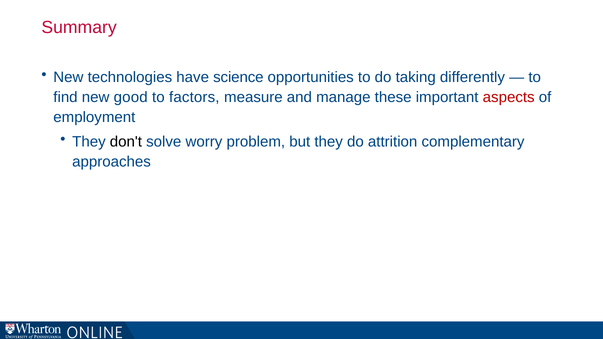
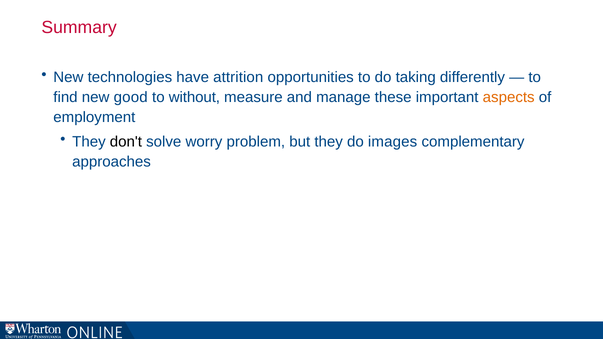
science: science -> attrition
factors: factors -> without
aspects colour: red -> orange
attrition: attrition -> images
